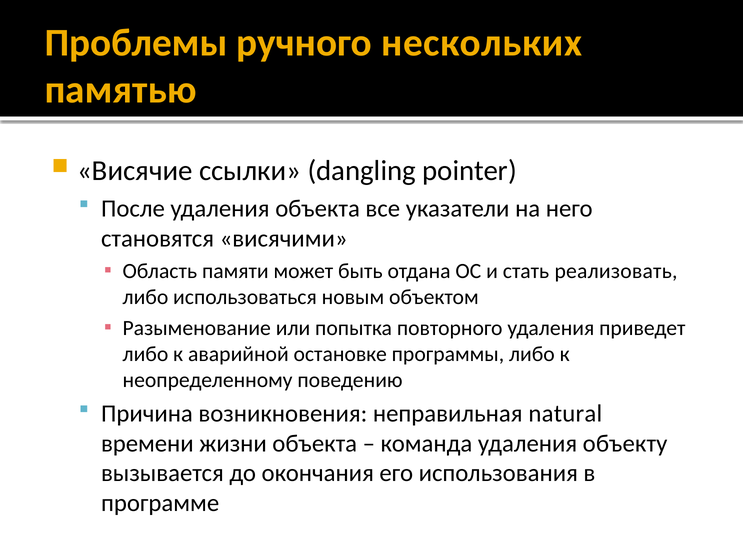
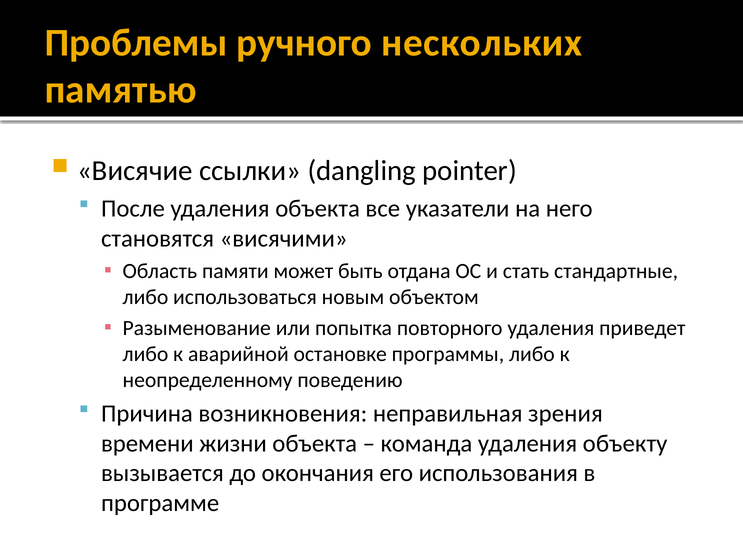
реализовать: реализовать -> стандартные
natural: natural -> зрения
